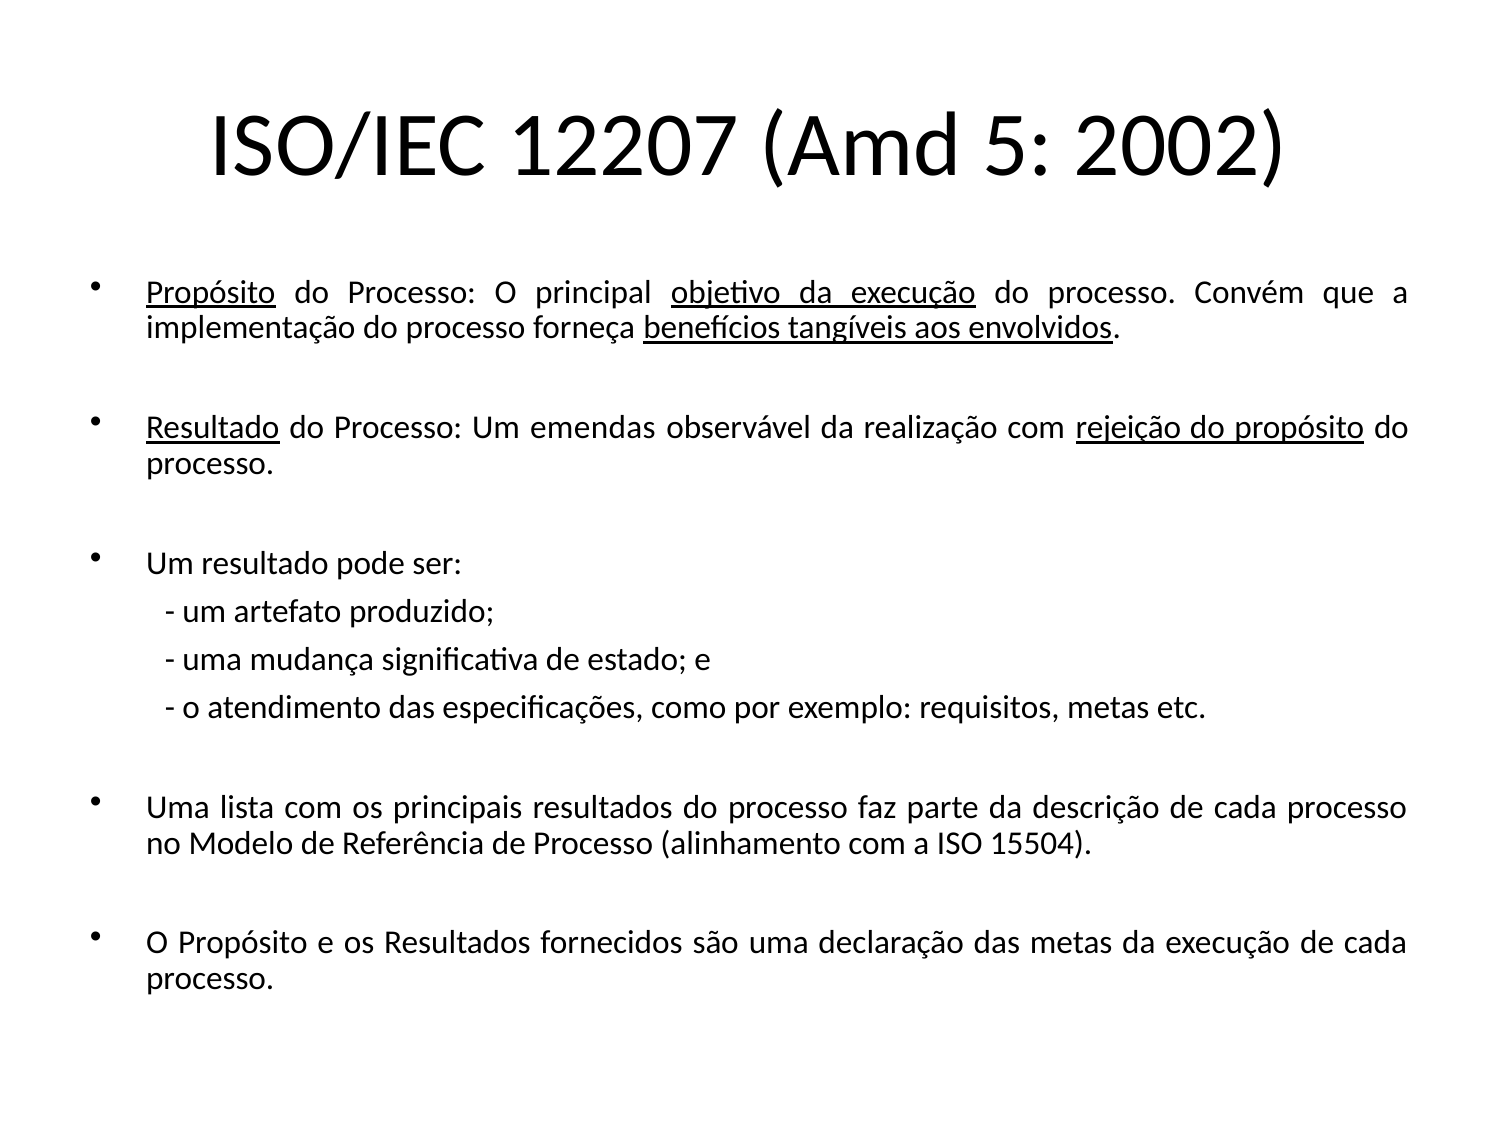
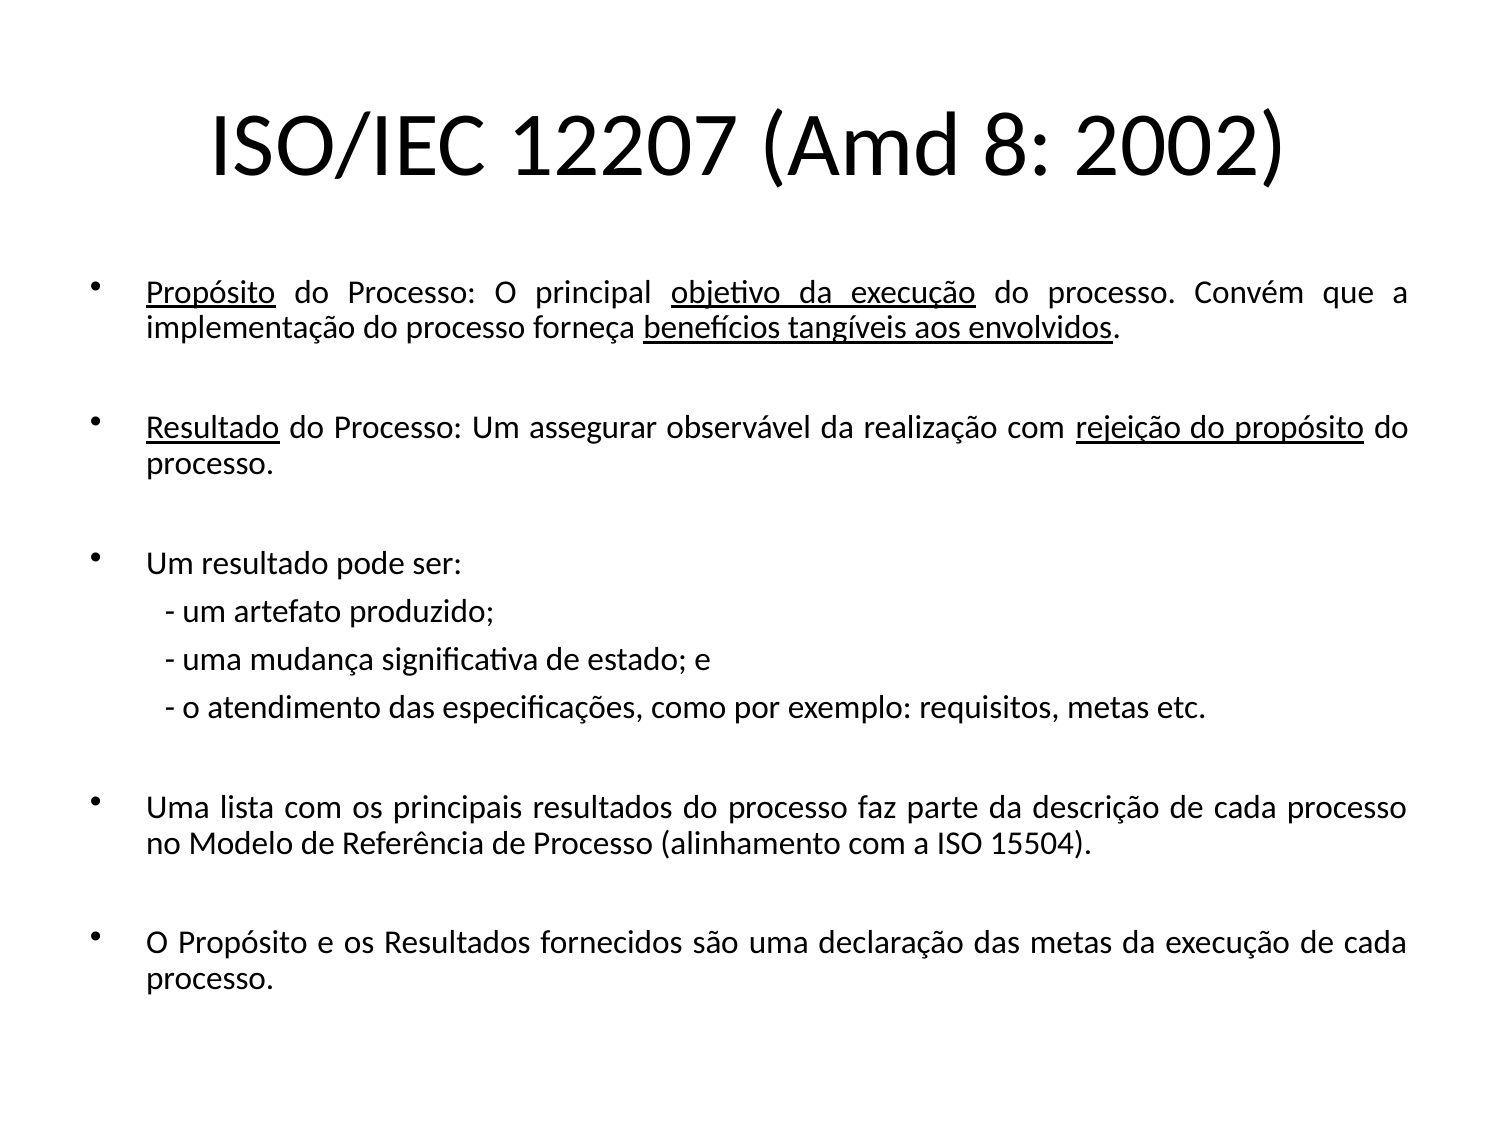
5: 5 -> 8
emendas: emendas -> assegurar
